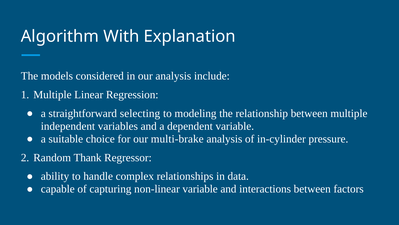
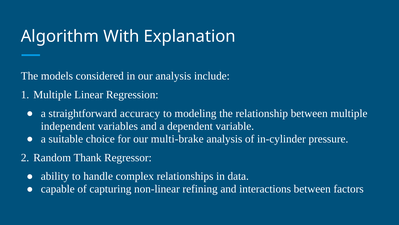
selecting: selecting -> accuracy
non-linear variable: variable -> refining
